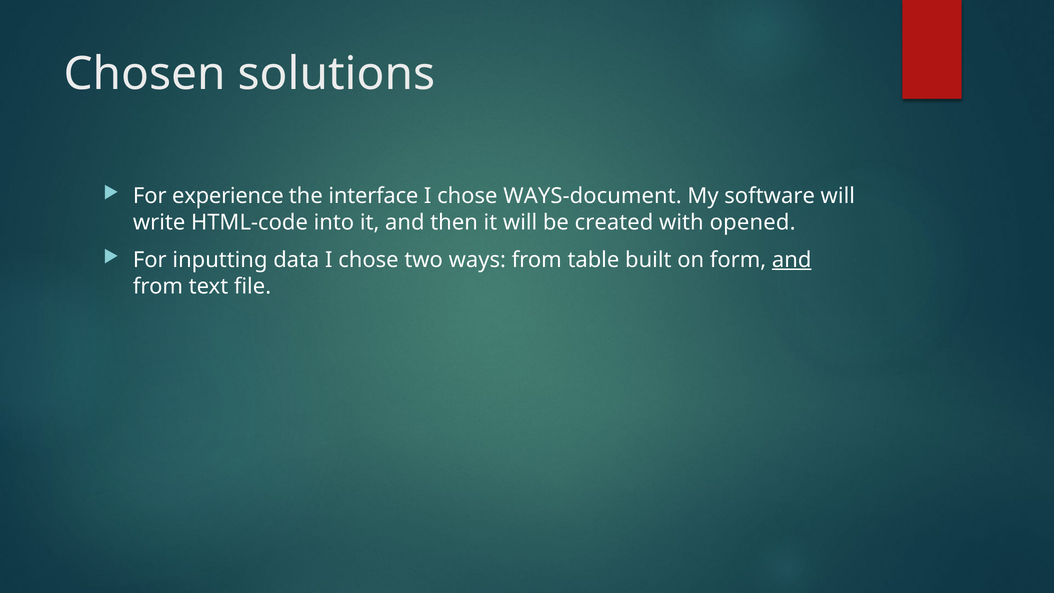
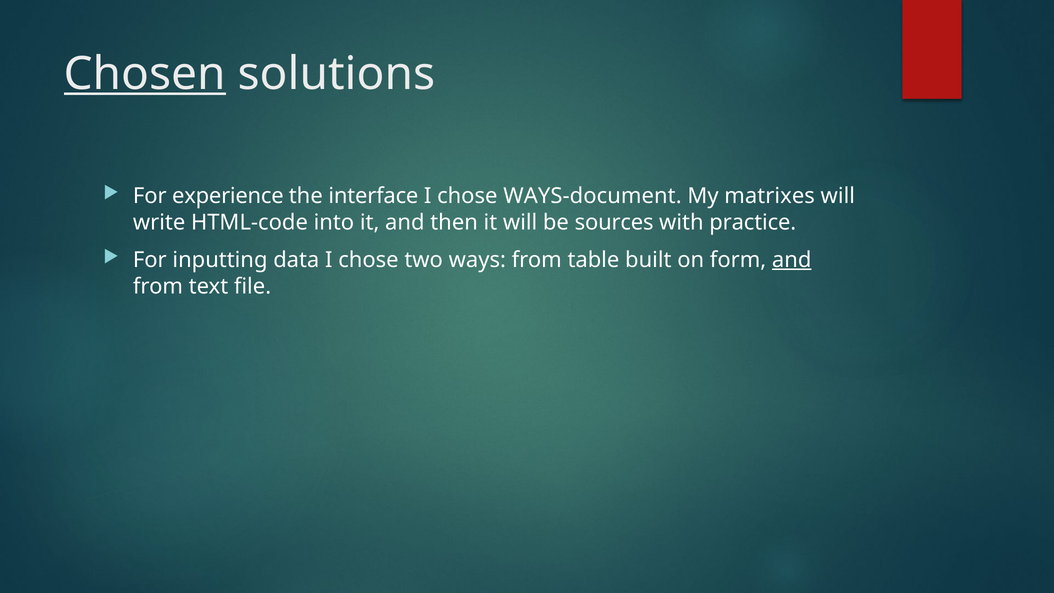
Chosen underline: none -> present
software: software -> matrixes
created: created -> sources
opened: opened -> practice
